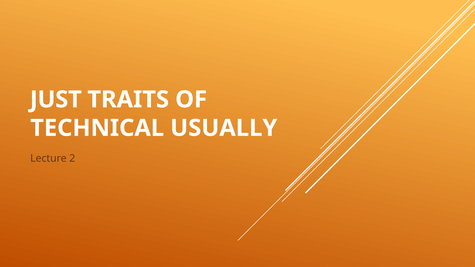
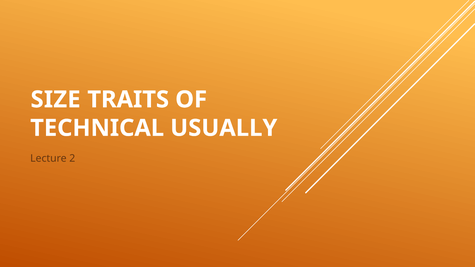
JUST: JUST -> SIZE
